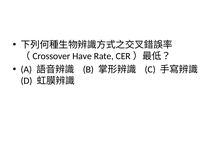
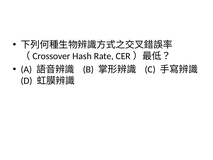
Have: Have -> Hash
